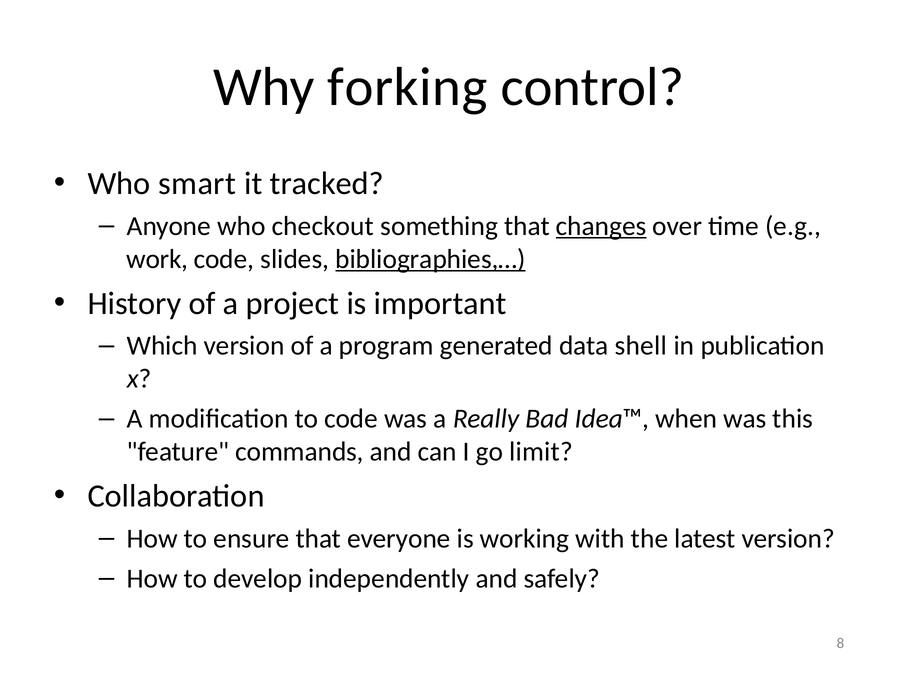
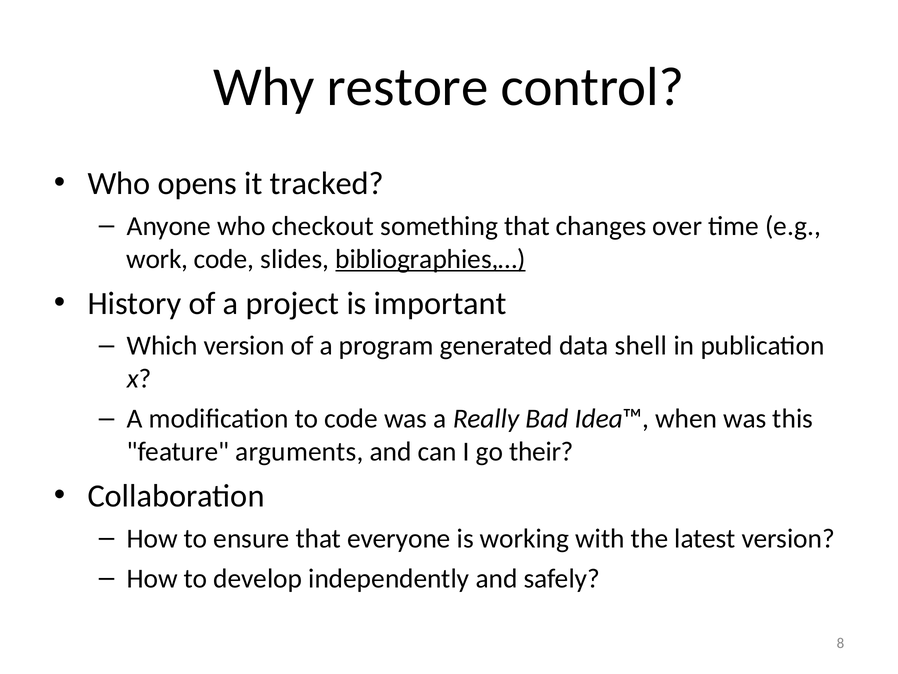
forking: forking -> restore
smart: smart -> opens
changes underline: present -> none
commands: commands -> arguments
limit: limit -> their
